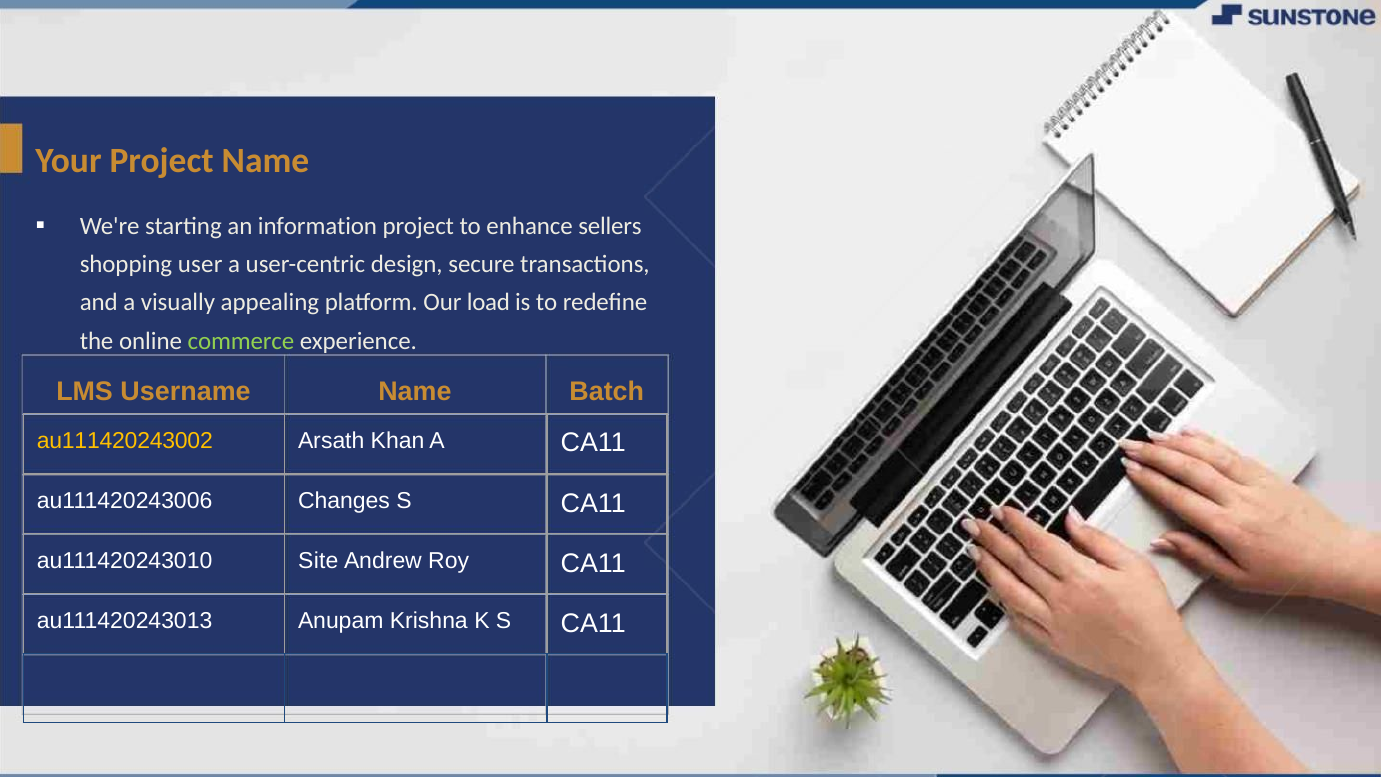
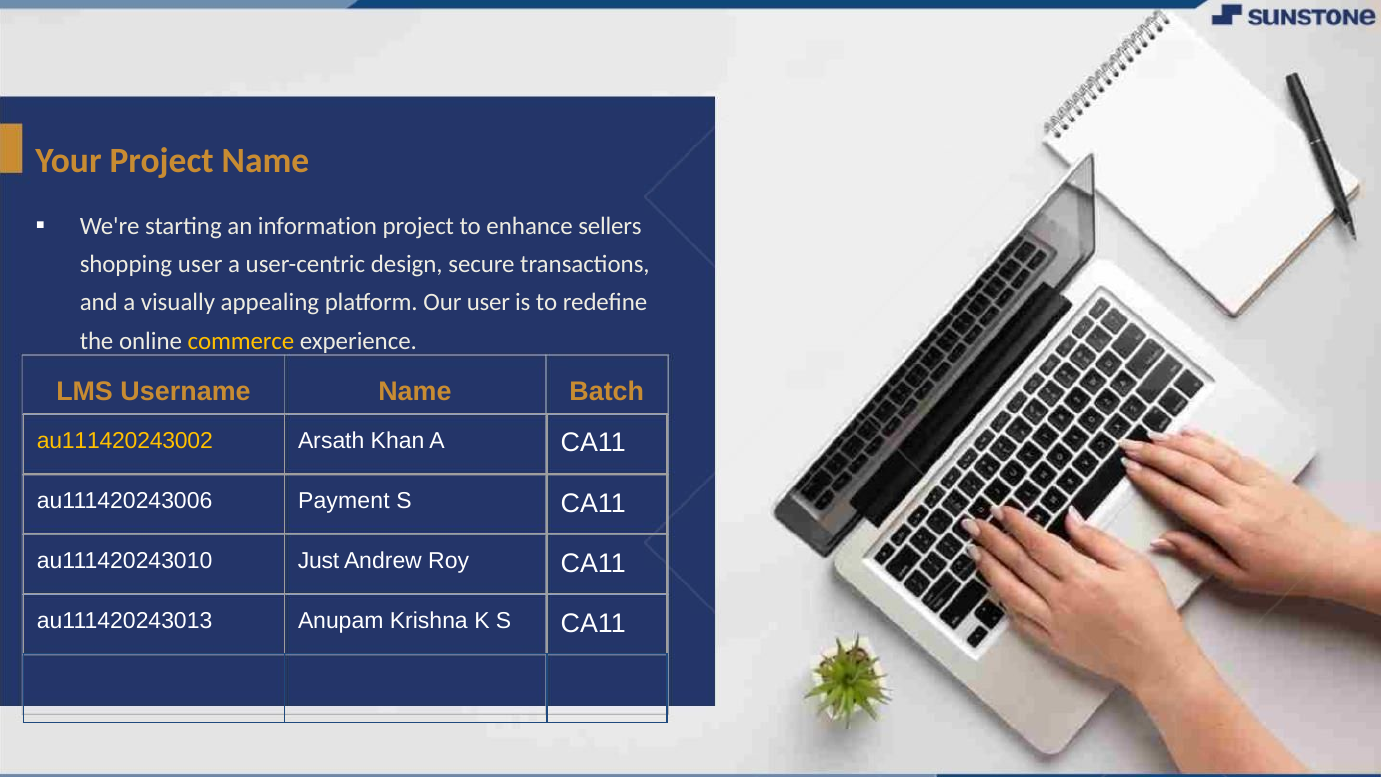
Our load: load -> user
commerce colour: light green -> yellow
Changes: Changes -> Payment
Site: Site -> Just
